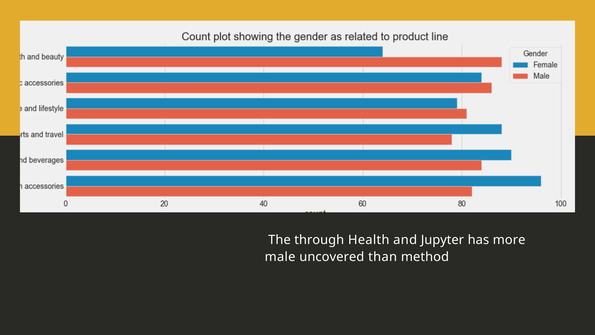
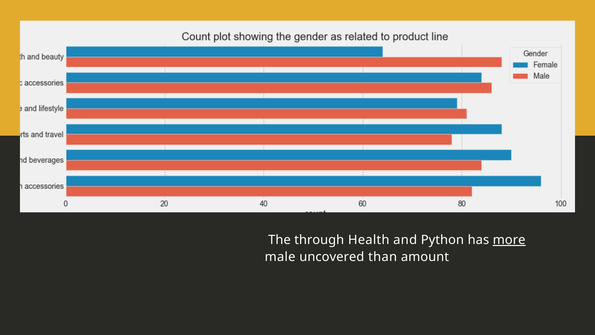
Jupyter: Jupyter -> Python
more underline: none -> present
method: method -> amount
